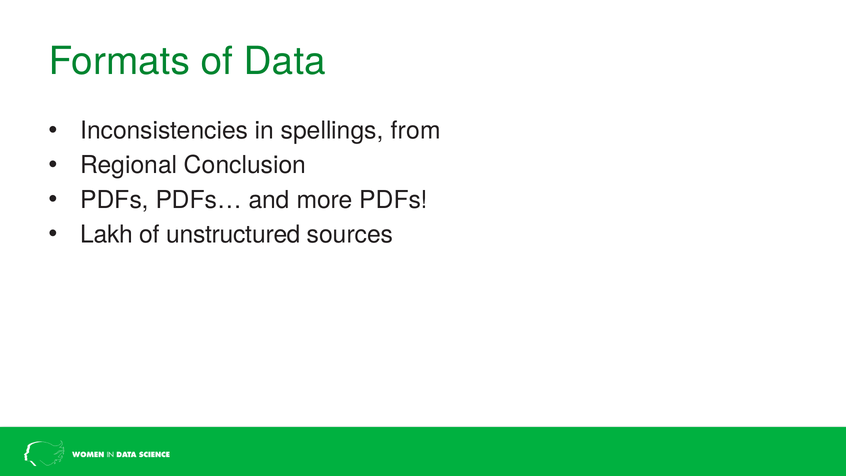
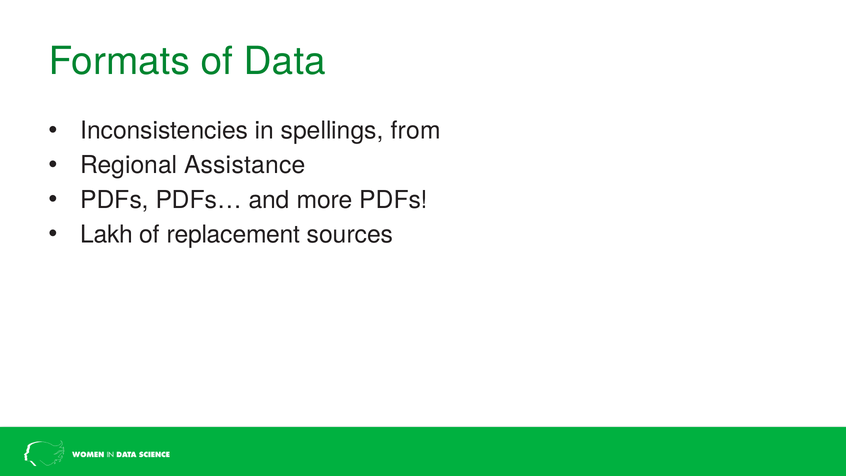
Conclusion: Conclusion -> Assistance
unstructured: unstructured -> replacement
